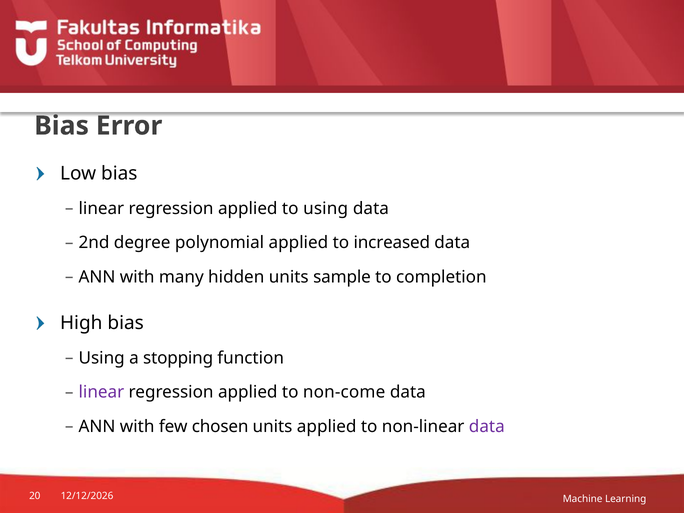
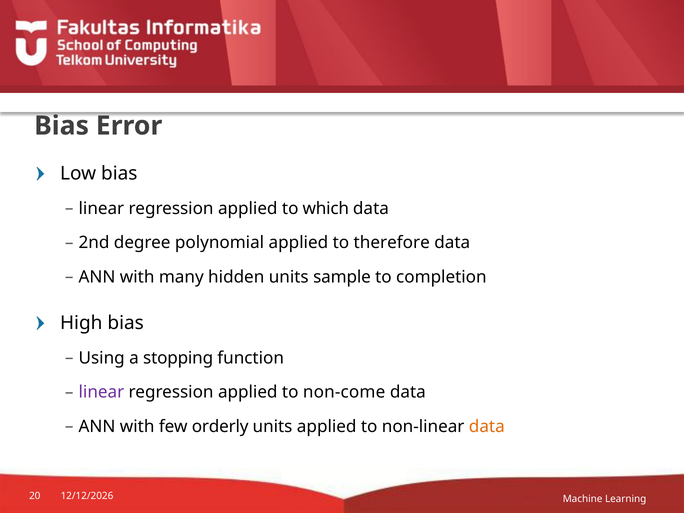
to using: using -> which
increased: increased -> therefore
chosen: chosen -> orderly
data at (487, 427) colour: purple -> orange
